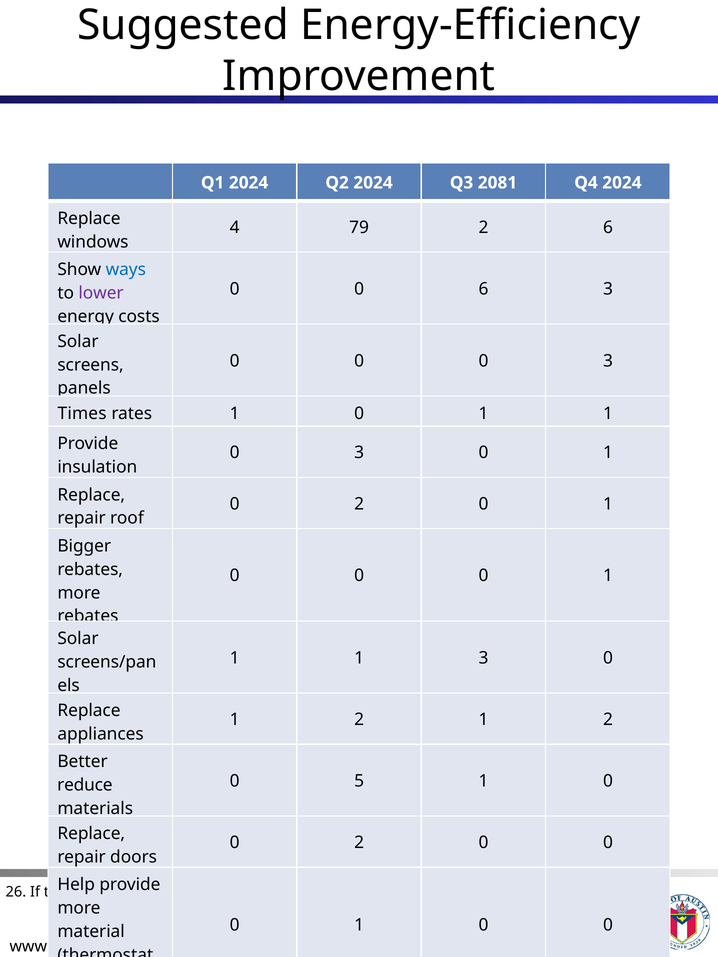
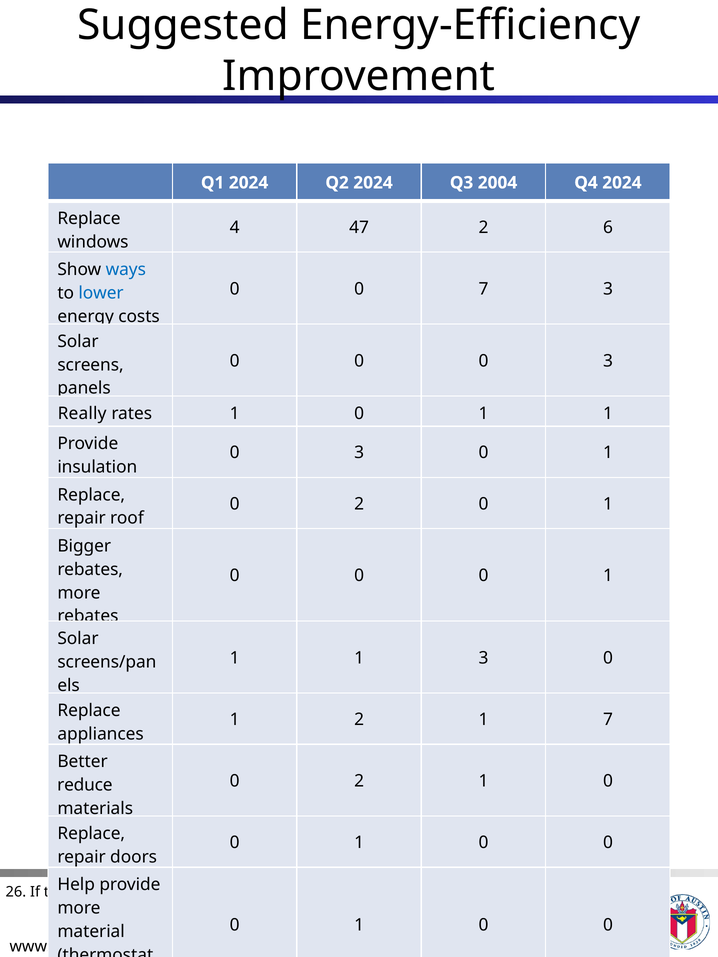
2081: 2081 -> 2004
79: 79 -> 47
0 6: 6 -> 7
lower colour: purple -> blue
Times: Times -> Really
2 1 2: 2 -> 7
5 at (359, 781): 5 -> 2
2 at (359, 843): 2 -> 1
